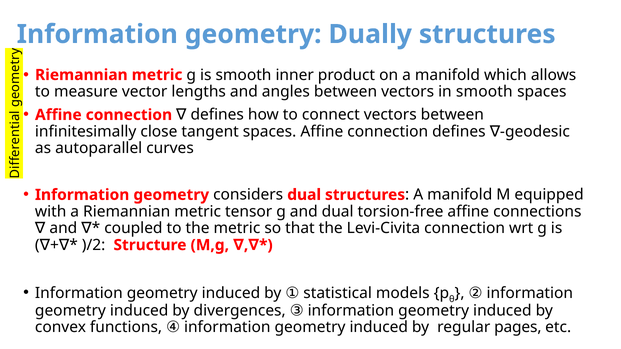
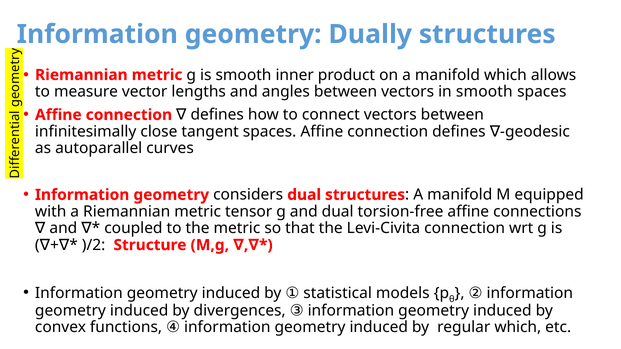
regular pages: pages -> which
